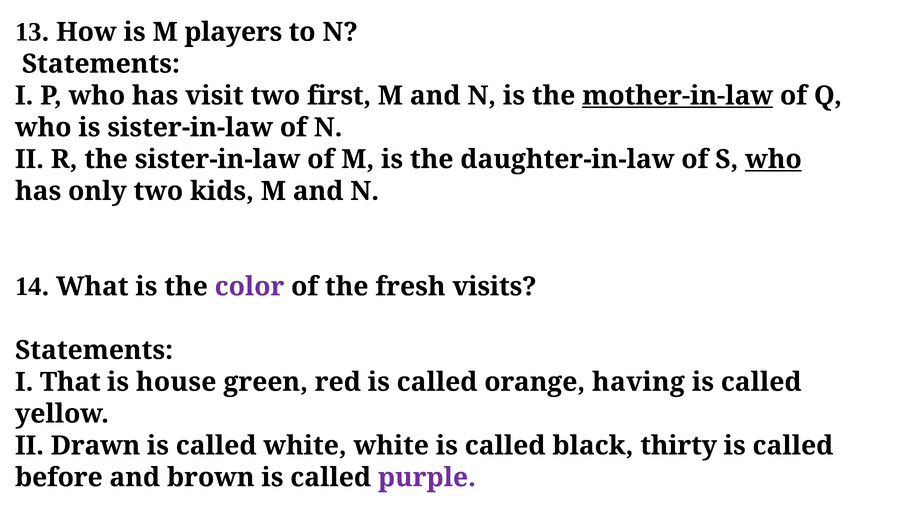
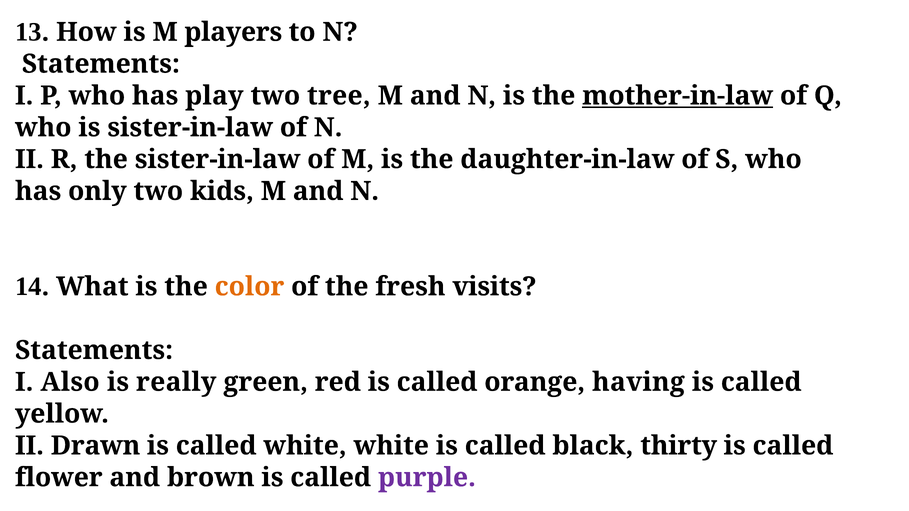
visit: visit -> play
first: first -> tree
who at (773, 159) underline: present -> none
color colour: purple -> orange
That: That -> Also
house: house -> really
before: before -> flower
